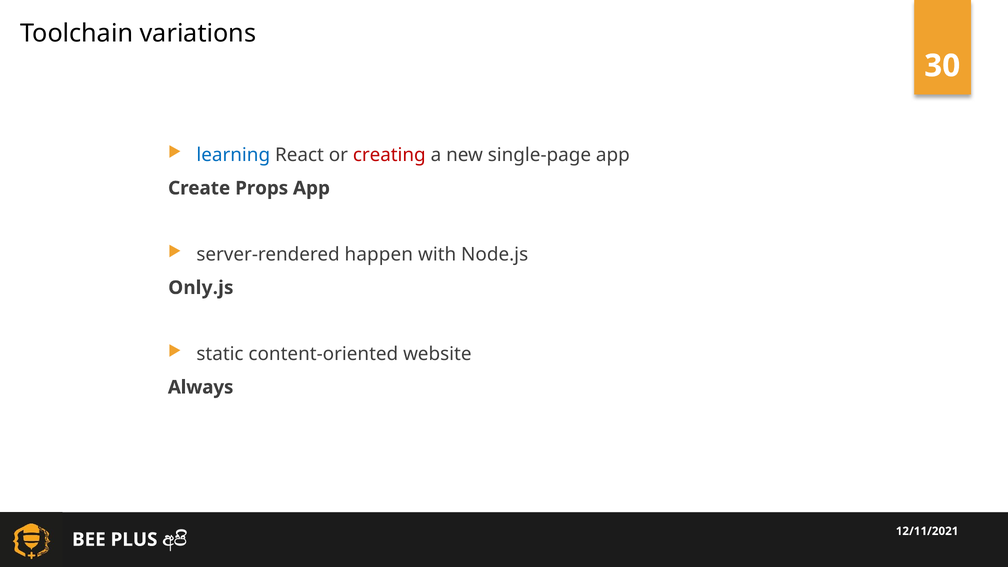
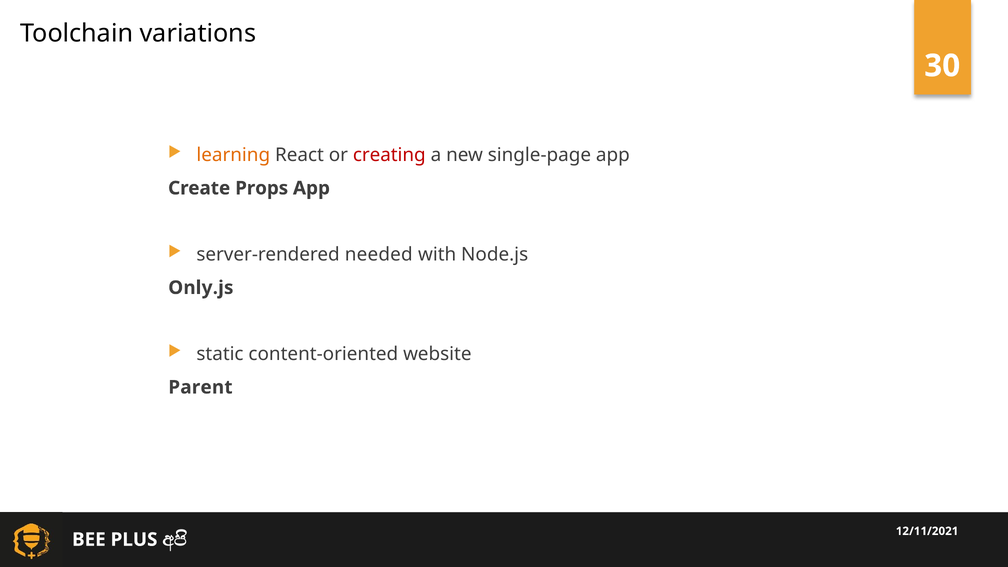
learning colour: blue -> orange
happen: happen -> needed
Always: Always -> Parent
